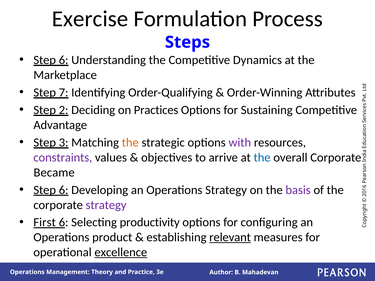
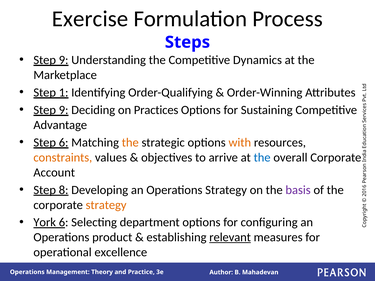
6 at (64, 60): 6 -> 9
Step 7: 7 -> 1
2 at (64, 110): 2 -> 9
Step 3: 3 -> 6
with colour: purple -> orange
constraints colour: purple -> orange
Became: Became -> Account
6 at (64, 190): 6 -> 8
strategy at (106, 205) colour: purple -> orange
First: First -> York
productivity: productivity -> department
excellence underline: present -> none
